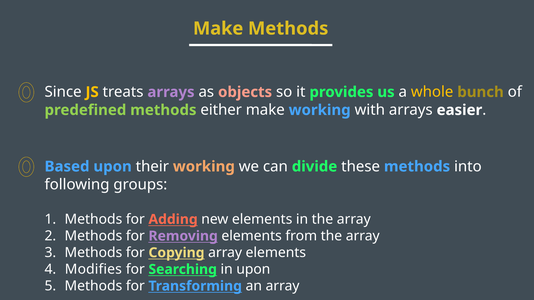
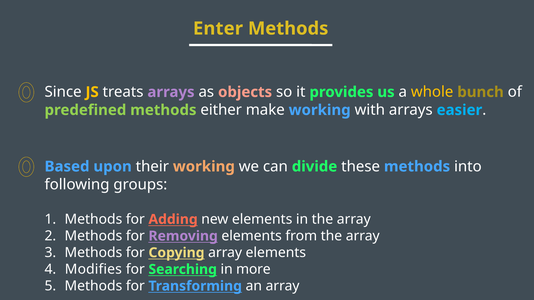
Make at (218, 29): Make -> Enter
easier colour: white -> light blue
in upon: upon -> more
